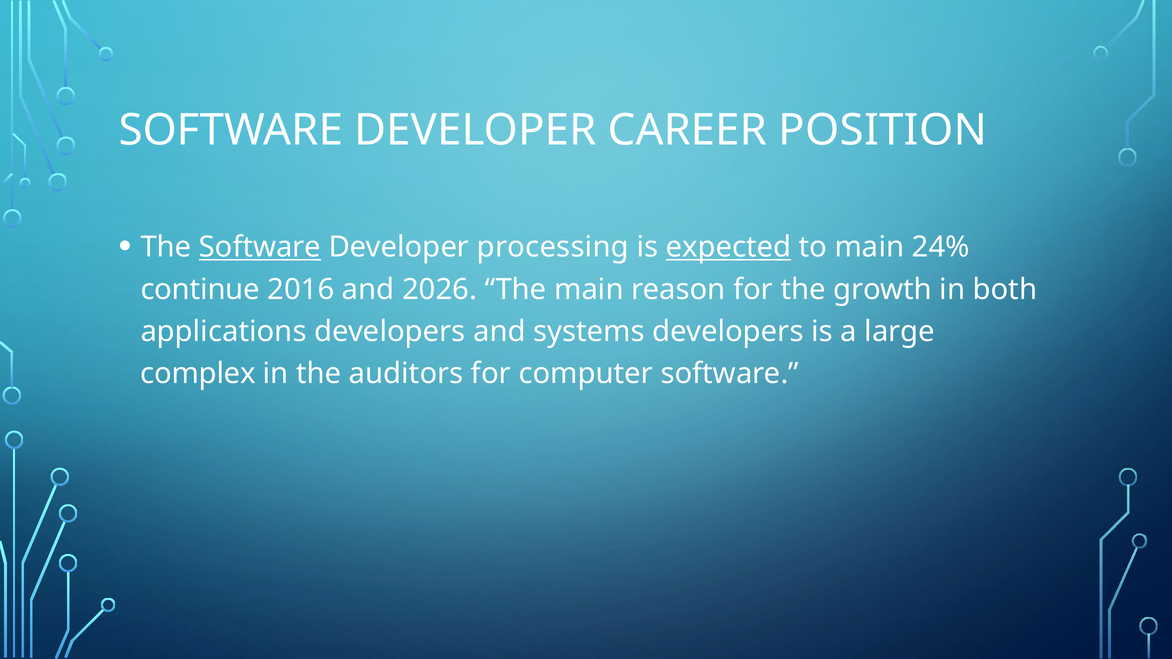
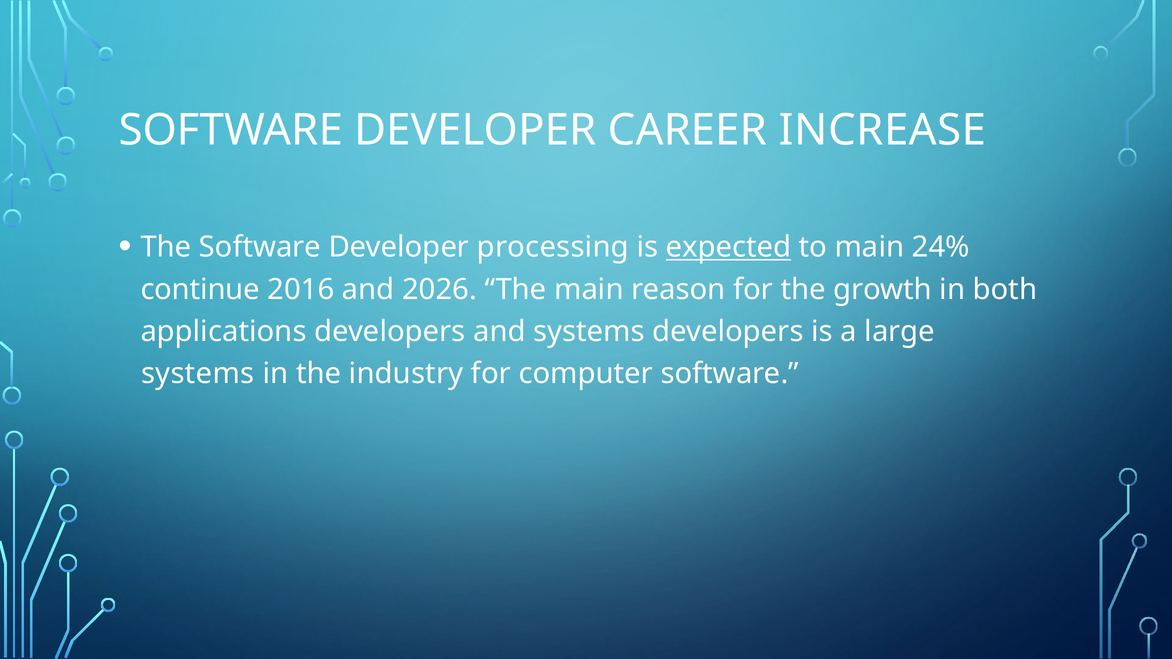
POSITION: POSITION -> INCREASE
Software at (260, 247) underline: present -> none
complex at (198, 374): complex -> systems
auditors: auditors -> industry
